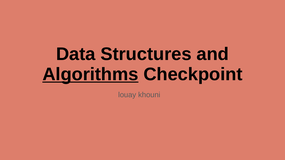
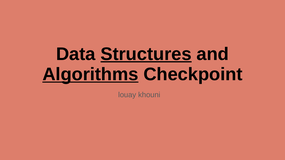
Structures underline: none -> present
